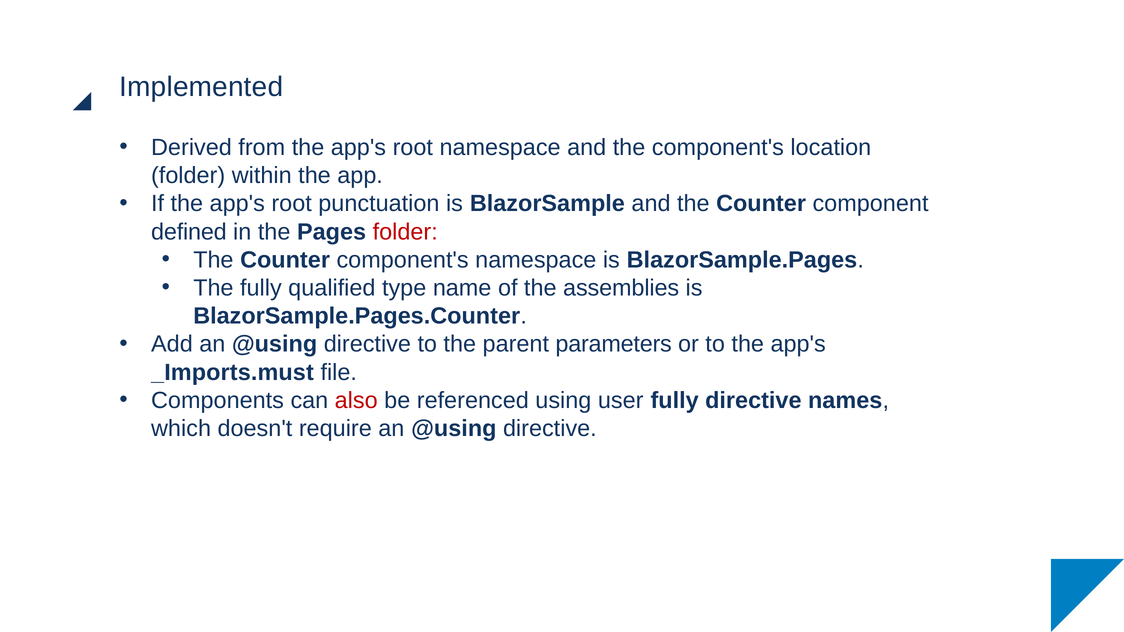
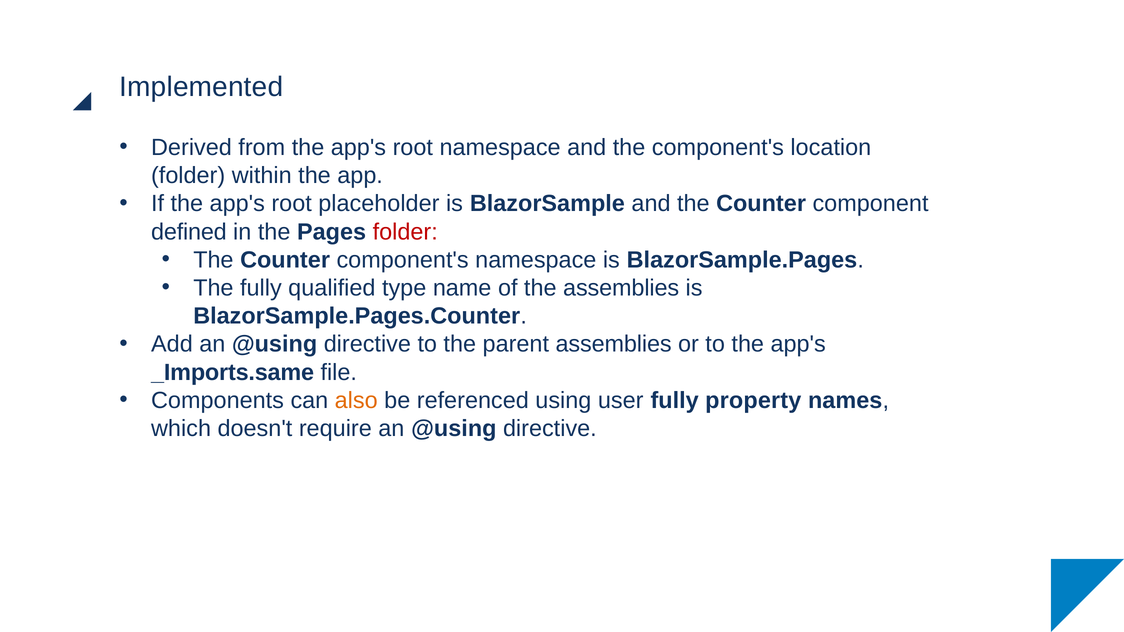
punctuation: punctuation -> placeholder
parent parameters: parameters -> assemblies
_Imports.must: _Imports.must -> _Imports.same
also colour: red -> orange
fully directive: directive -> property
